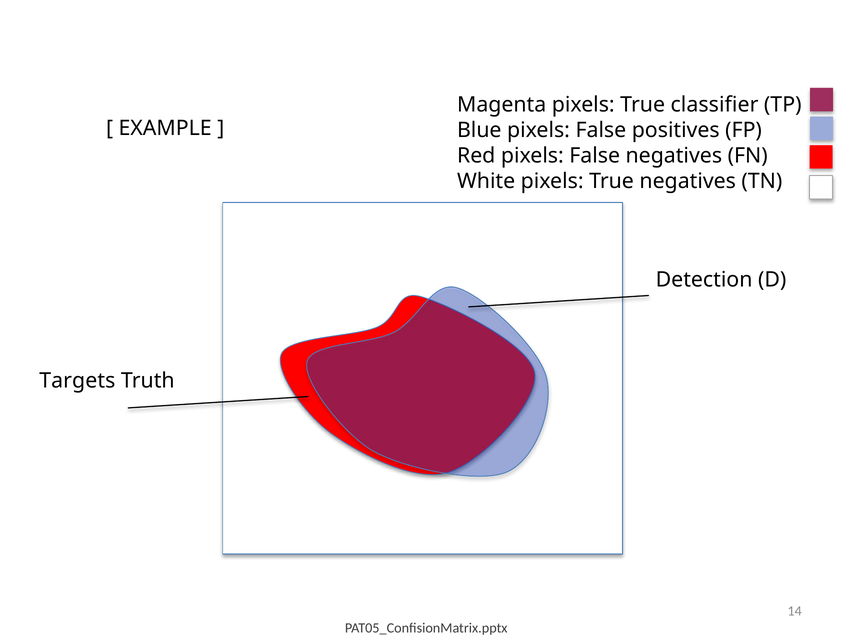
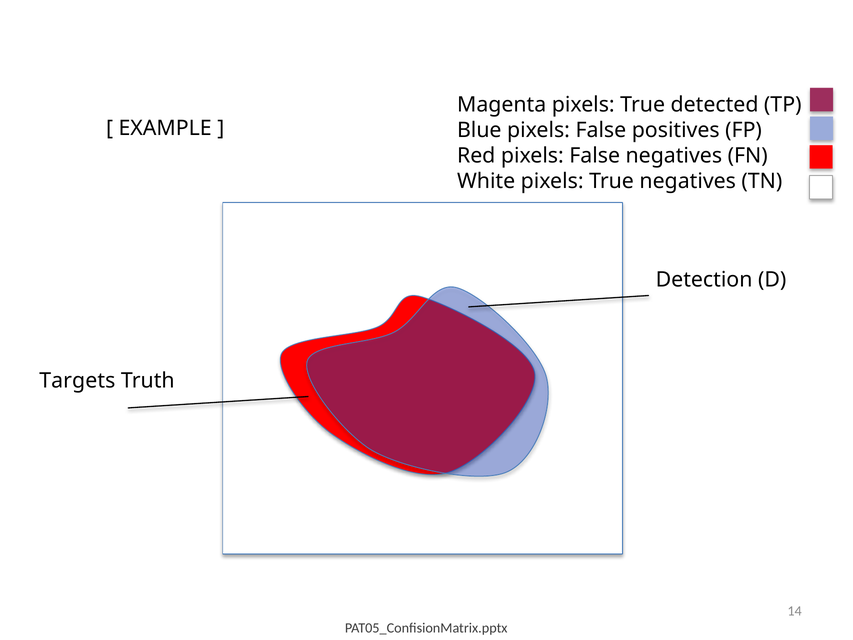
classifier: classifier -> detected
